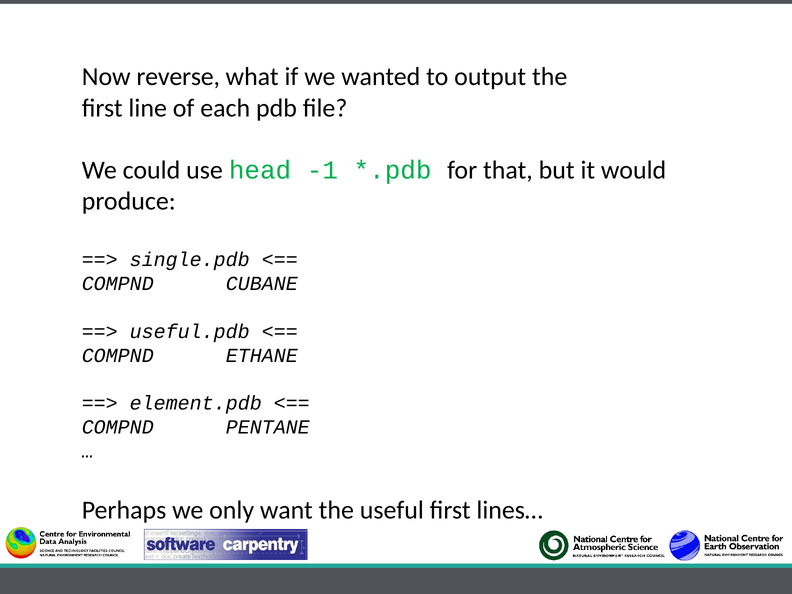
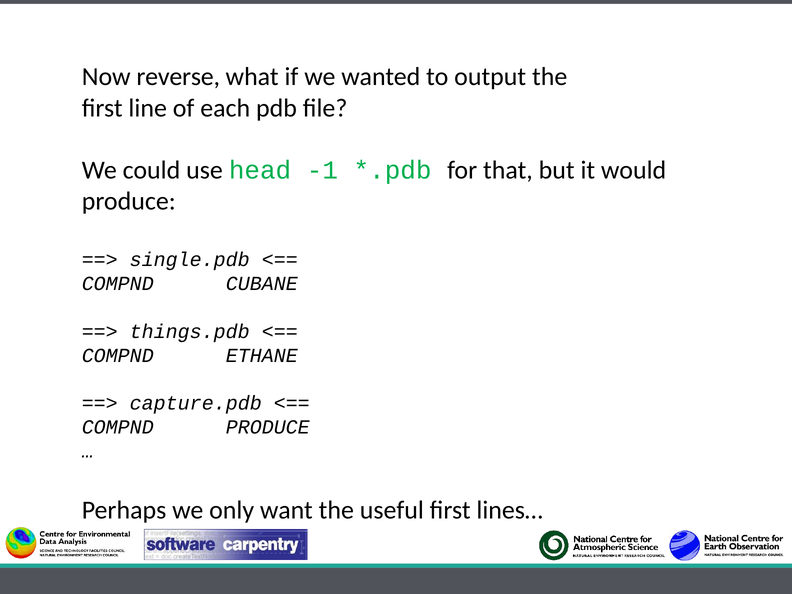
useful.pdb: useful.pdb -> things.pdb
element.pdb: element.pdb -> capture.pdb
COMPND PENTANE: PENTANE -> PRODUCE
